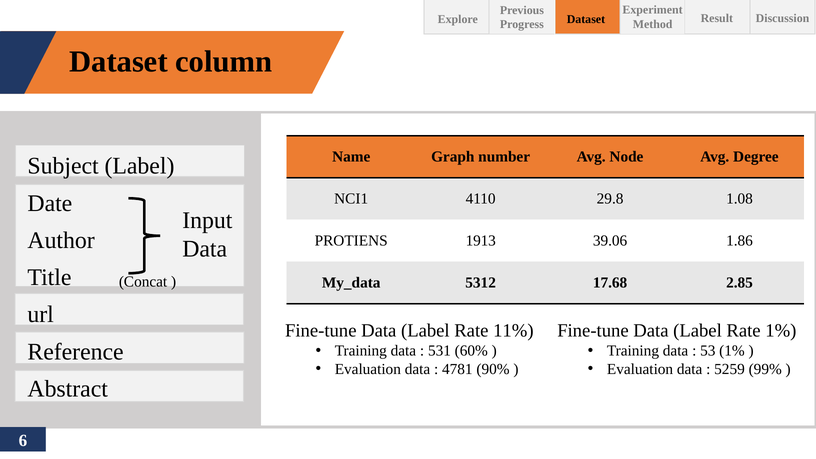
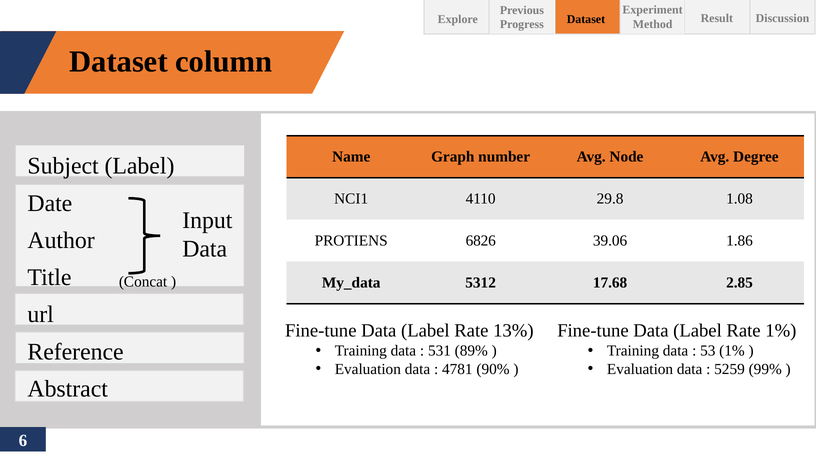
1913: 1913 -> 6826
11%: 11% -> 13%
60%: 60% -> 89%
